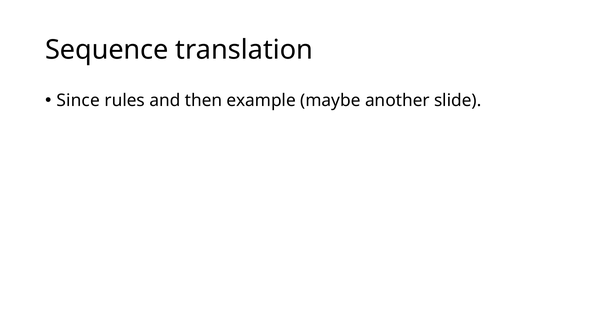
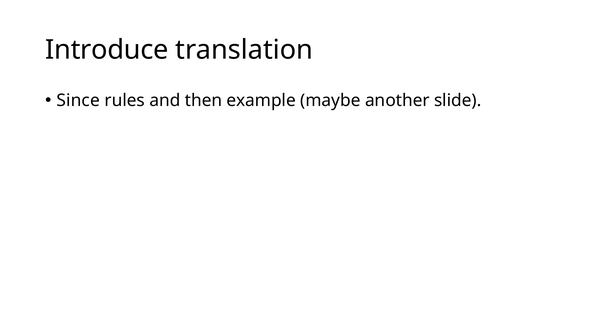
Sequence: Sequence -> Introduce
